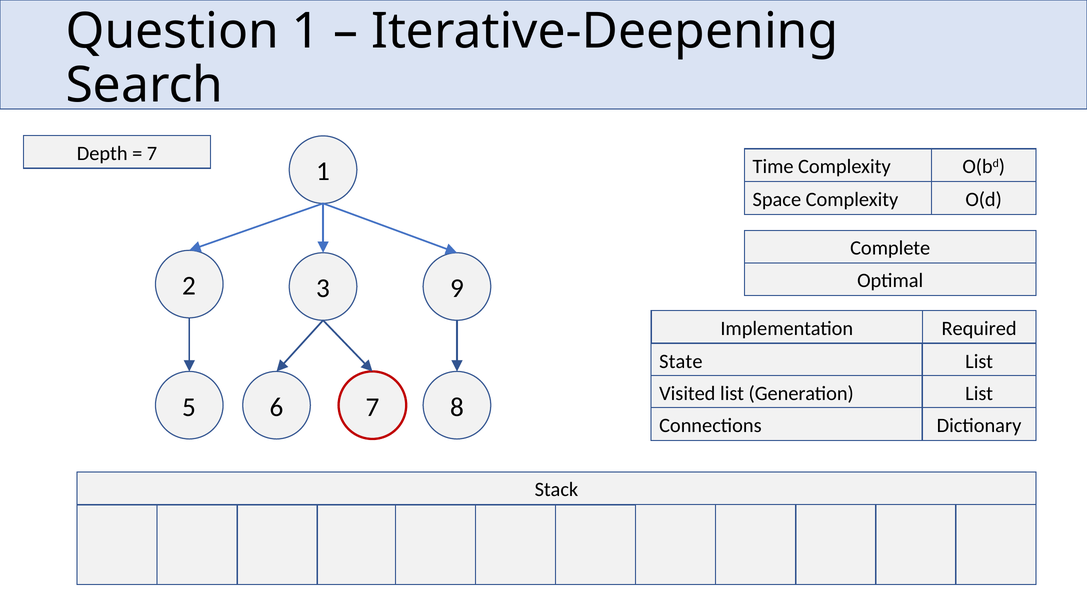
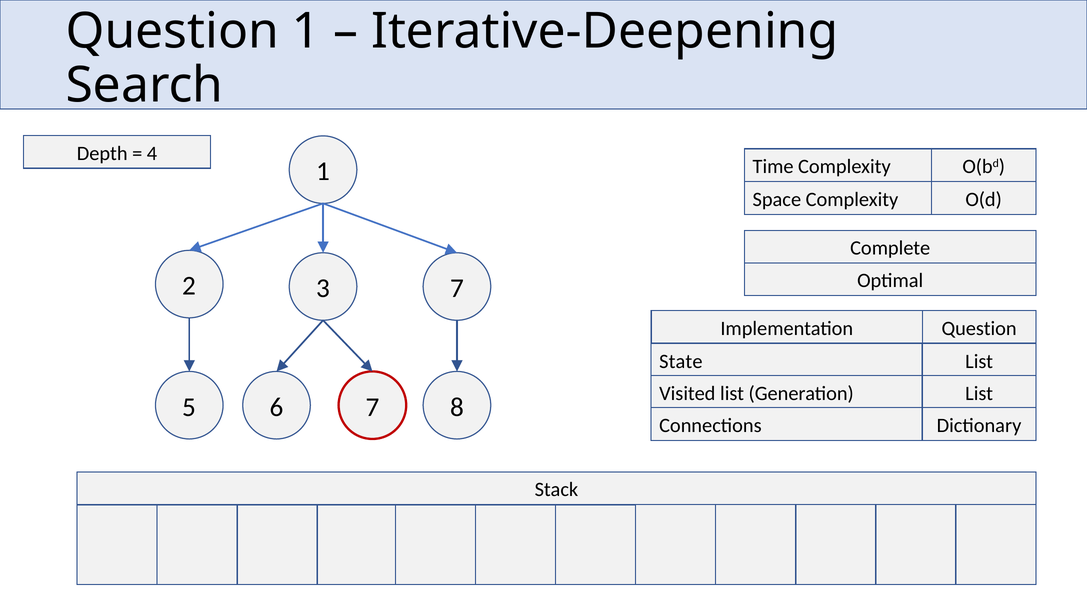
7 at (152, 153): 7 -> 4
3 9: 9 -> 7
Implementation Required: Required -> Question
